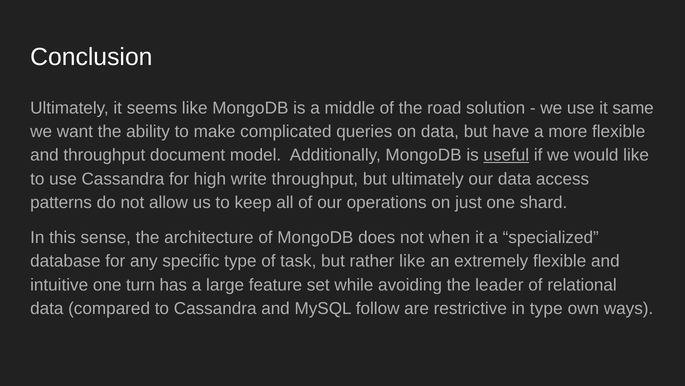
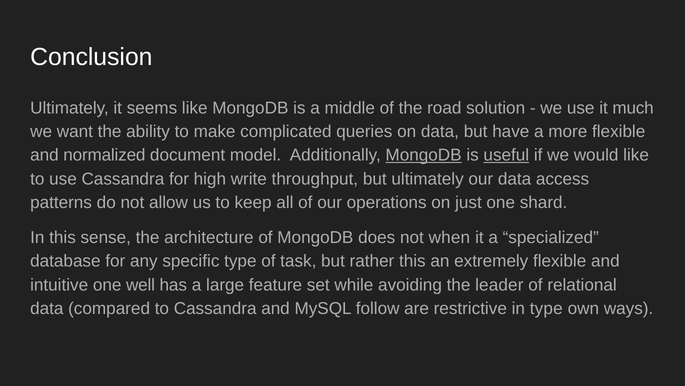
same: same -> much
and throughput: throughput -> normalized
MongoDB at (424, 155) underline: none -> present
rather like: like -> this
turn: turn -> well
